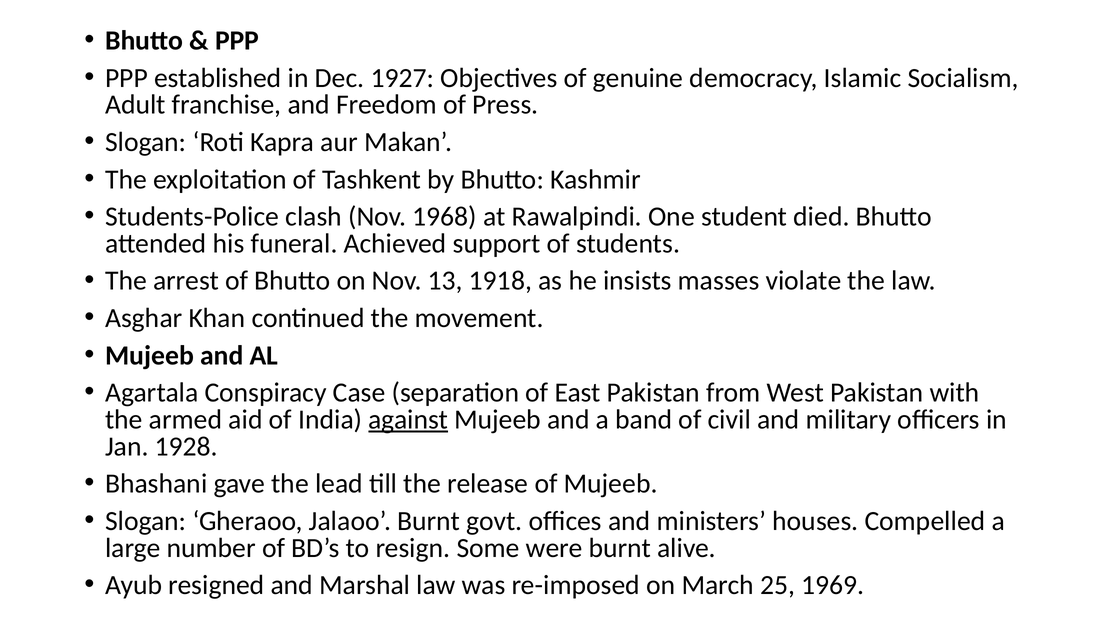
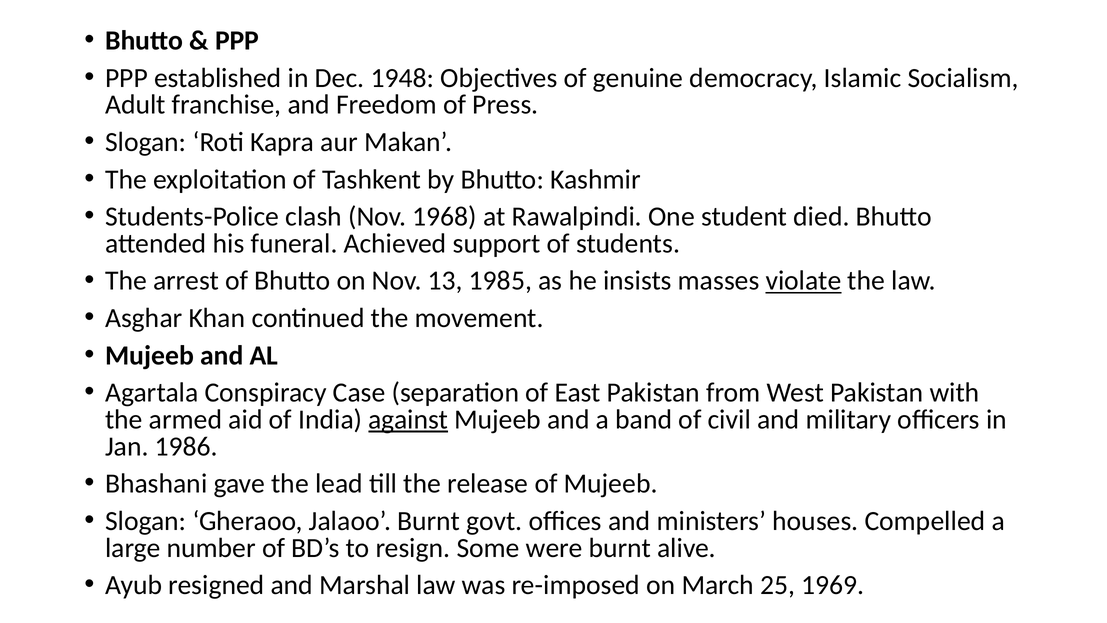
1927: 1927 -> 1948
1918: 1918 -> 1985
violate underline: none -> present
1928: 1928 -> 1986
